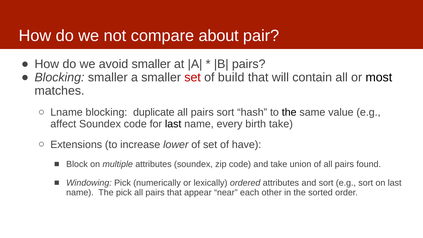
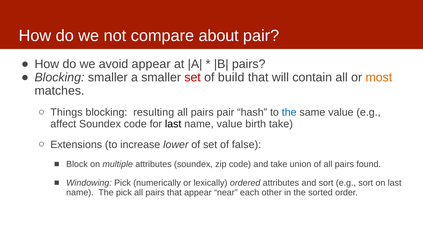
avoid smaller: smaller -> appear
most colour: black -> orange
Lname: Lname -> Things
duplicate: duplicate -> resulting
pairs sort: sort -> pair
the at (289, 112) colour: black -> blue
name every: every -> value
have: have -> false
